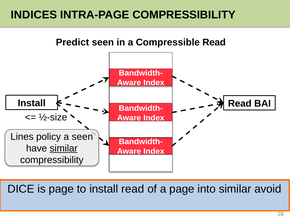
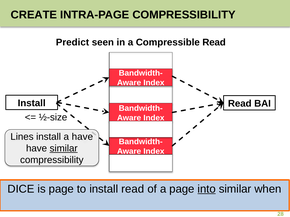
INDICES: INDICES -> CREATE
Lines policy: policy -> install
a seen: seen -> have
into underline: none -> present
avoid: avoid -> when
